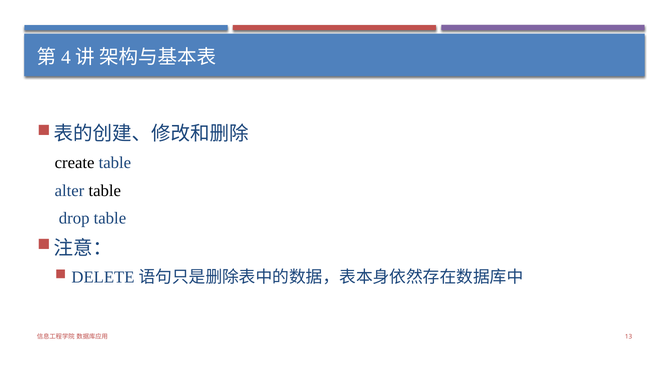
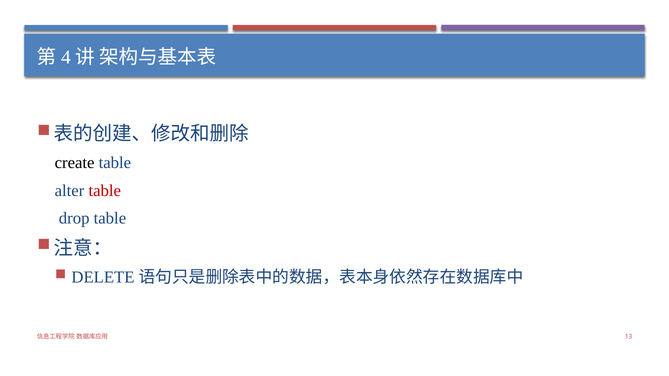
table at (105, 191) colour: black -> red
